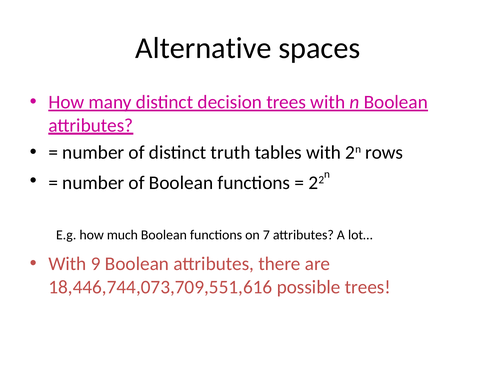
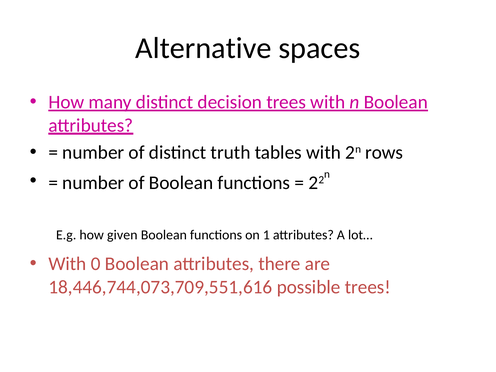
much: much -> given
7: 7 -> 1
9: 9 -> 0
